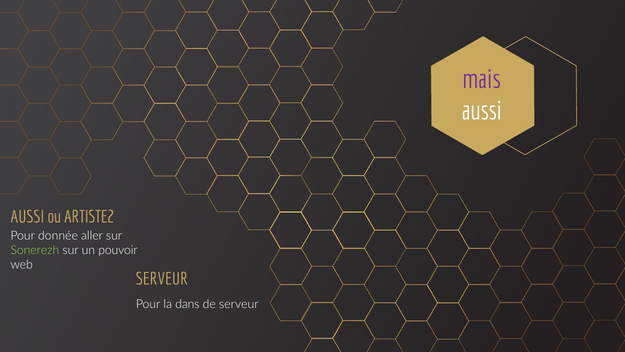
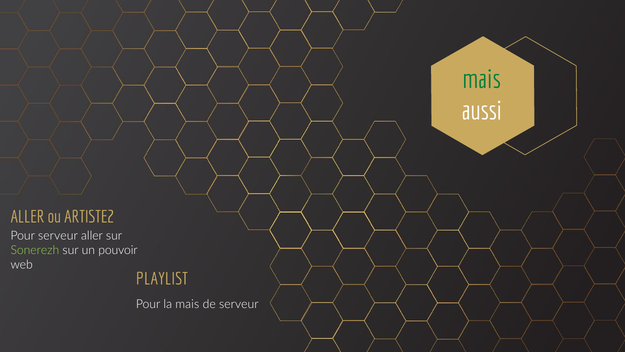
mais at (482, 80) colour: purple -> green
AUSSI at (27, 217): AUSSI -> ALLER
Pour donnée: donnée -> serveur
SERVEUR at (162, 279): SERVEUR -> PLAYLIST
la dans: dans -> mais
